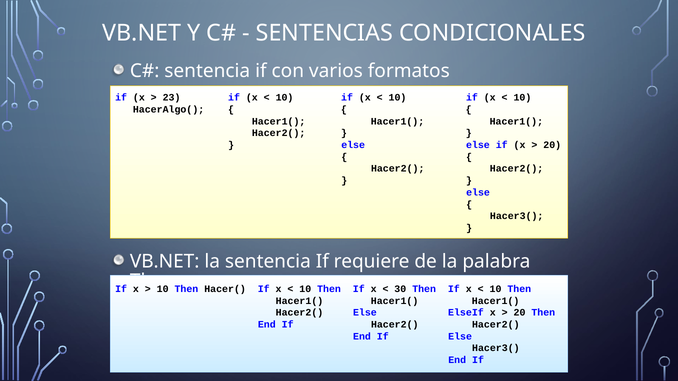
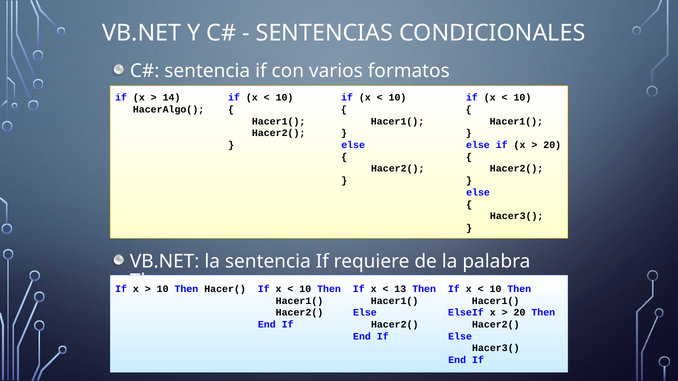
23: 23 -> 14
30: 30 -> 13
